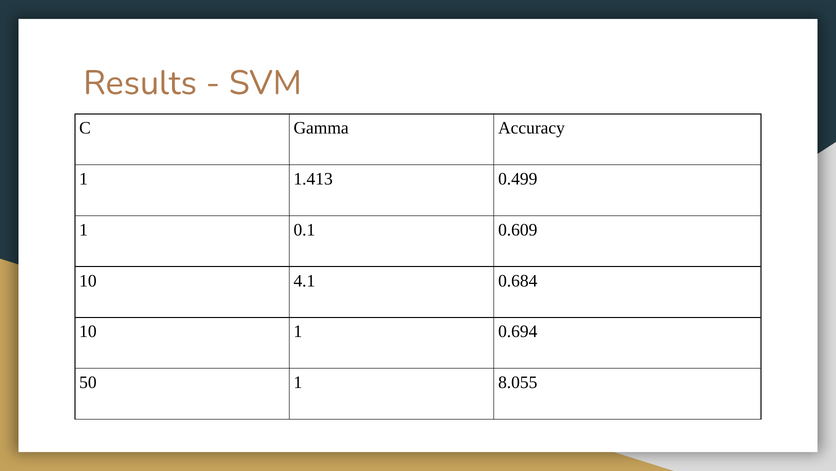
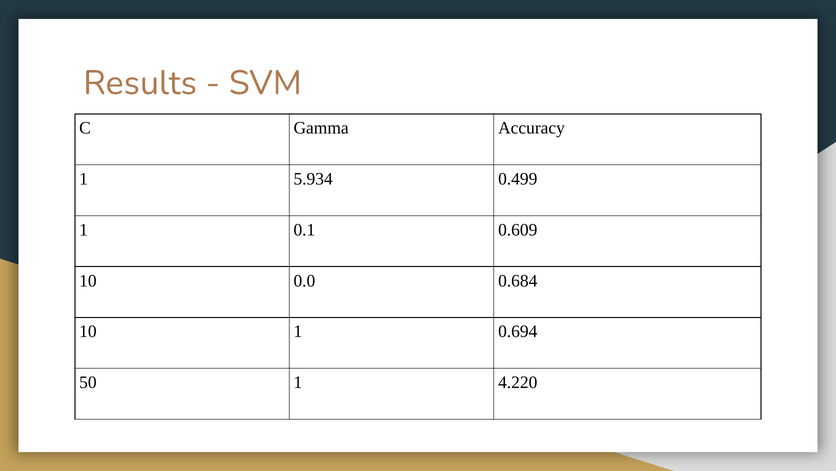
1.413: 1.413 -> 5.934
4.1: 4.1 -> 0.0
8.055: 8.055 -> 4.220
